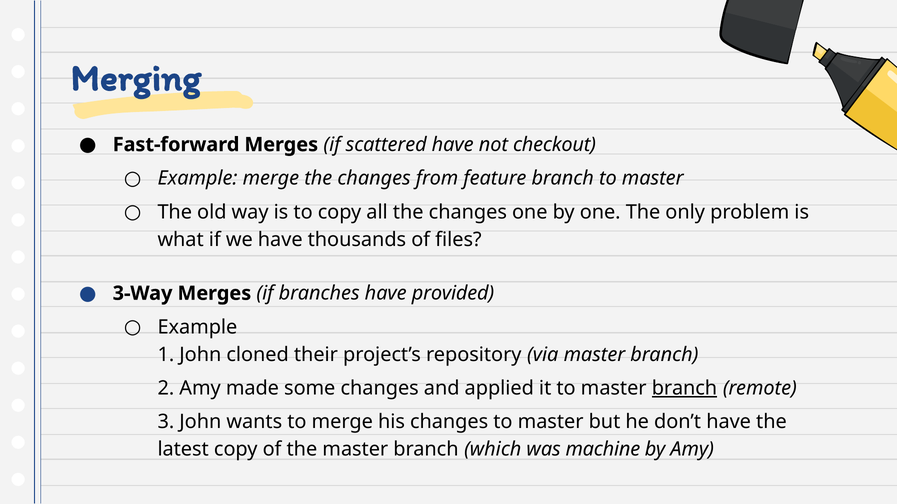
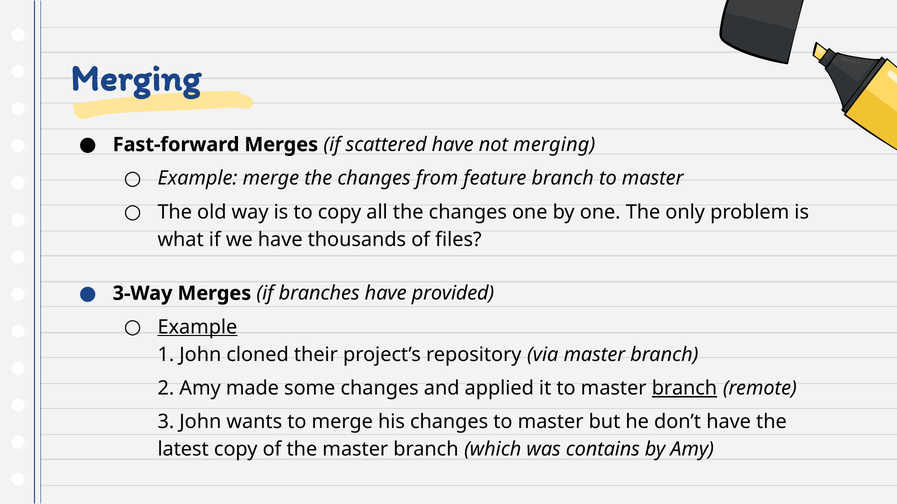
not checkout: checkout -> merging
Example at (197, 327) underline: none -> present
machine: machine -> contains
